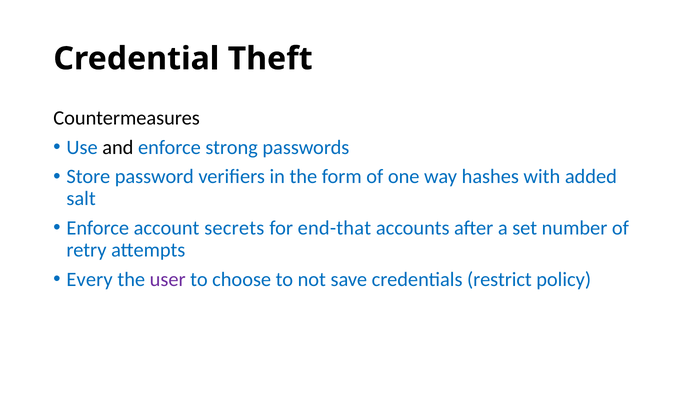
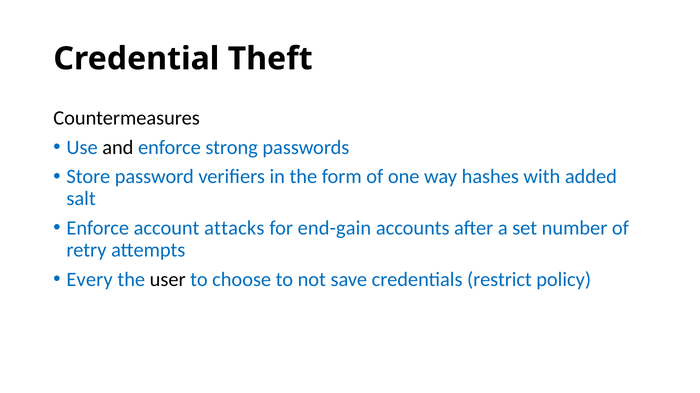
secrets: secrets -> attacks
end-that: end-that -> end-gain
user colour: purple -> black
